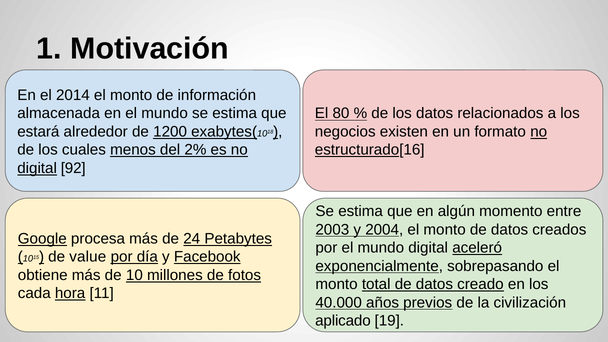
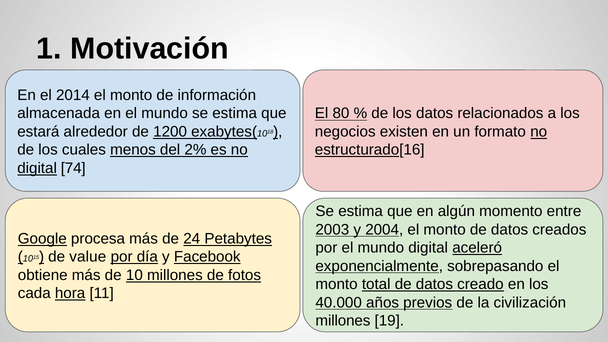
92: 92 -> 74
aplicado at (343, 321): aplicado -> millones
